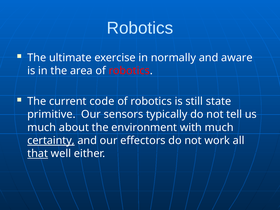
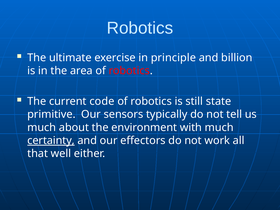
normally: normally -> principle
aware: aware -> billion
that underline: present -> none
